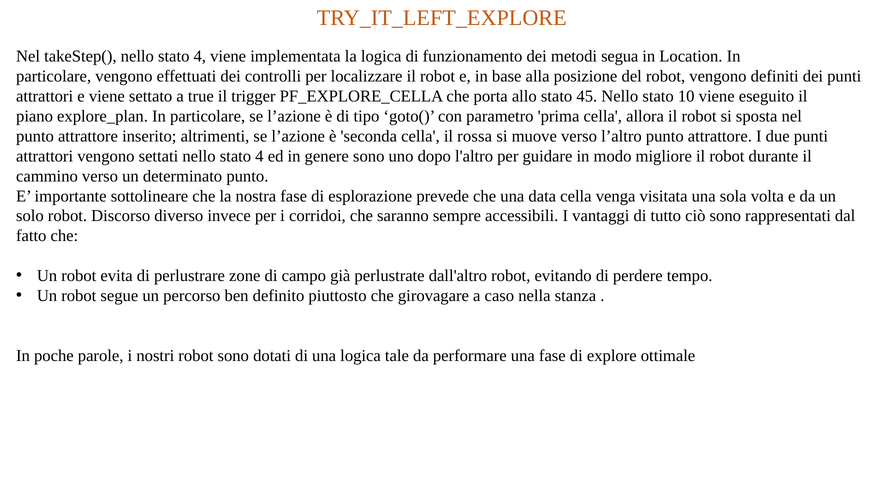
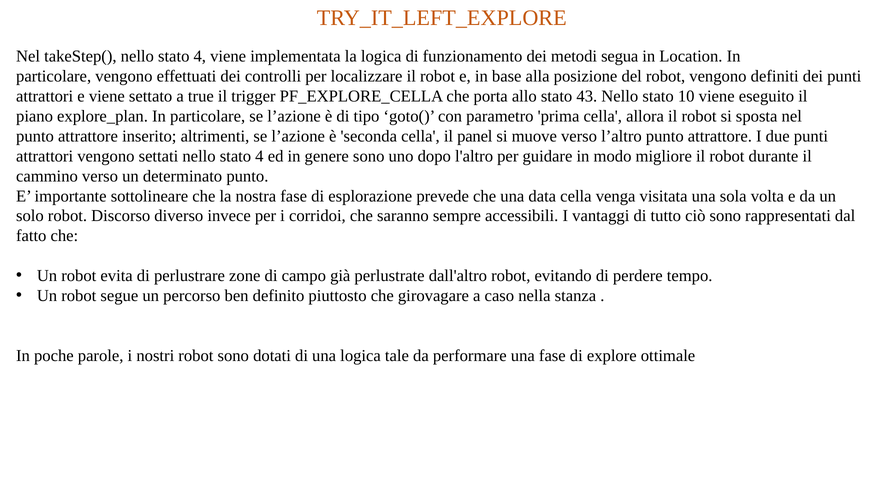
45: 45 -> 43
rossa: rossa -> panel
